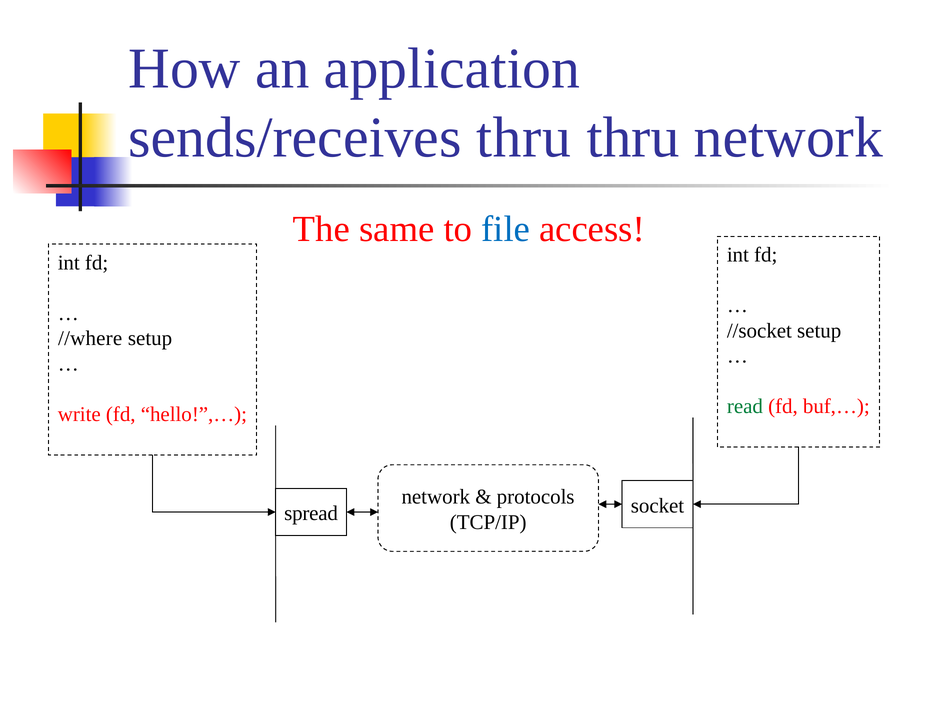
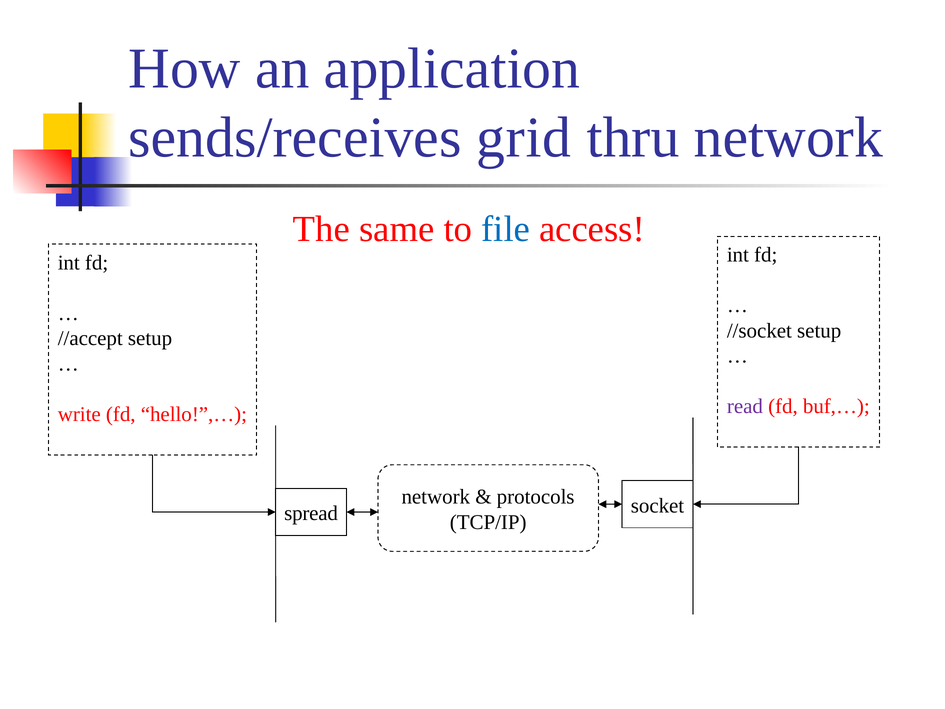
sends/receives thru: thru -> grid
//where: //where -> //accept
read colour: green -> purple
